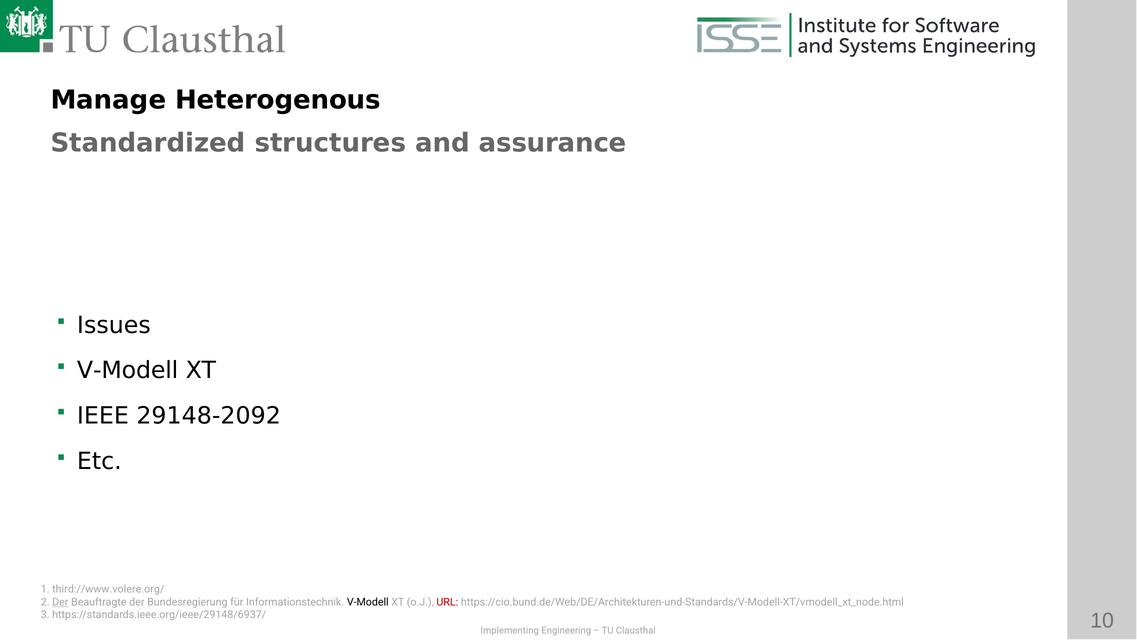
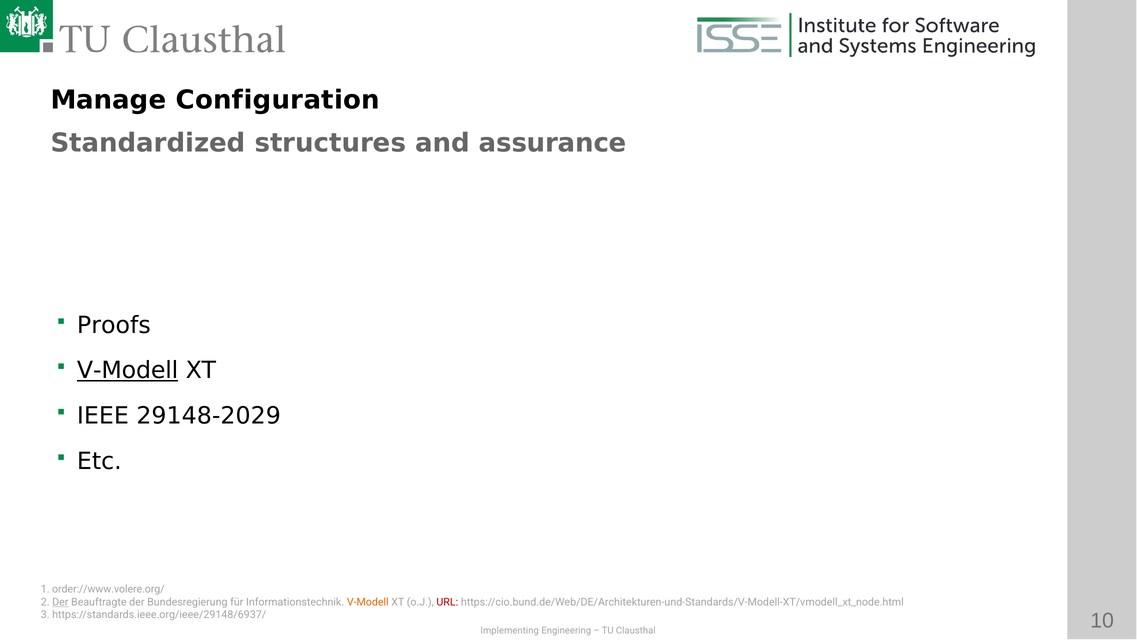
Heterogenous: Heterogenous -> Configuration
Issues: Issues -> Proofs
V-Modell at (128, 370) underline: none -> present
29148-2092: 29148-2092 -> 29148-2029
third://www.volere.org/: third://www.volere.org/ -> order://www.volere.org/
V-Modell at (368, 602) colour: black -> orange
